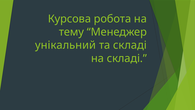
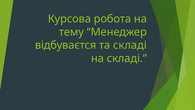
унікальний: унікальний -> відбуваєтся
